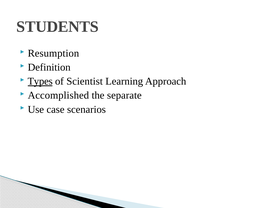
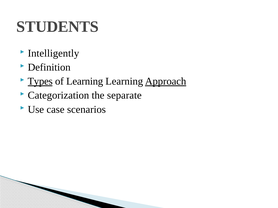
Resumption: Resumption -> Intelligently
of Scientist: Scientist -> Learning
Approach underline: none -> present
Accomplished: Accomplished -> Categorization
